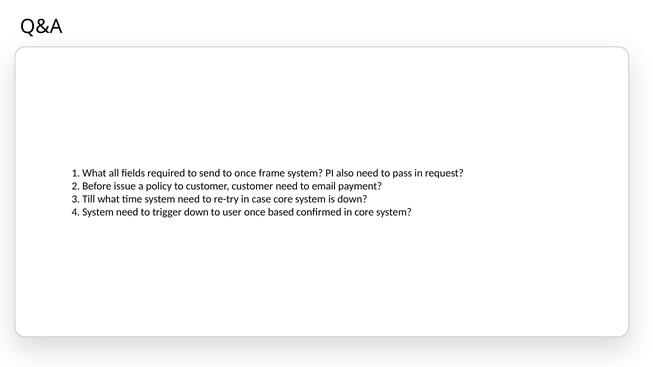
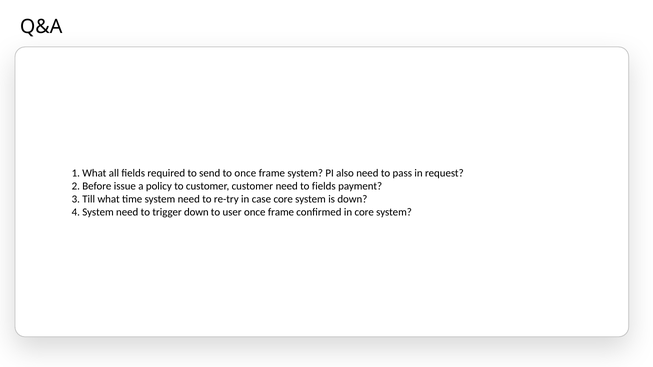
to email: email -> fields
user once based: based -> frame
